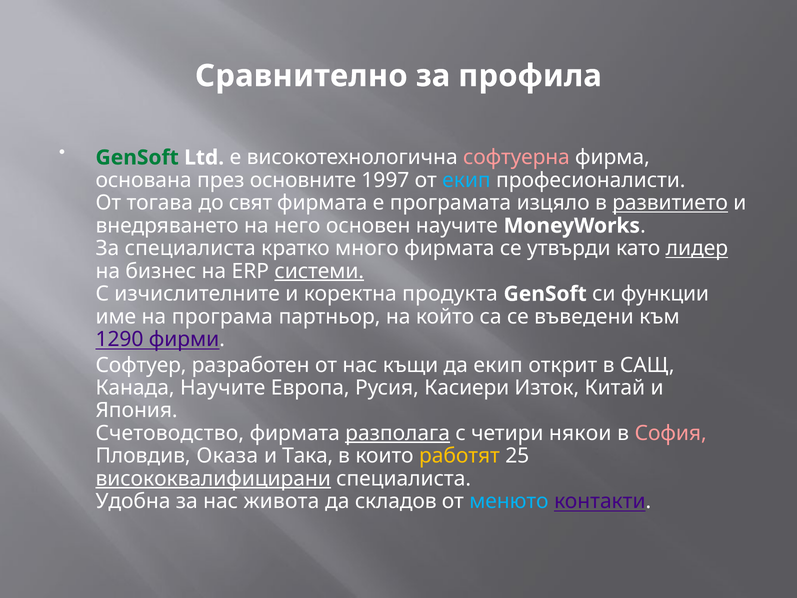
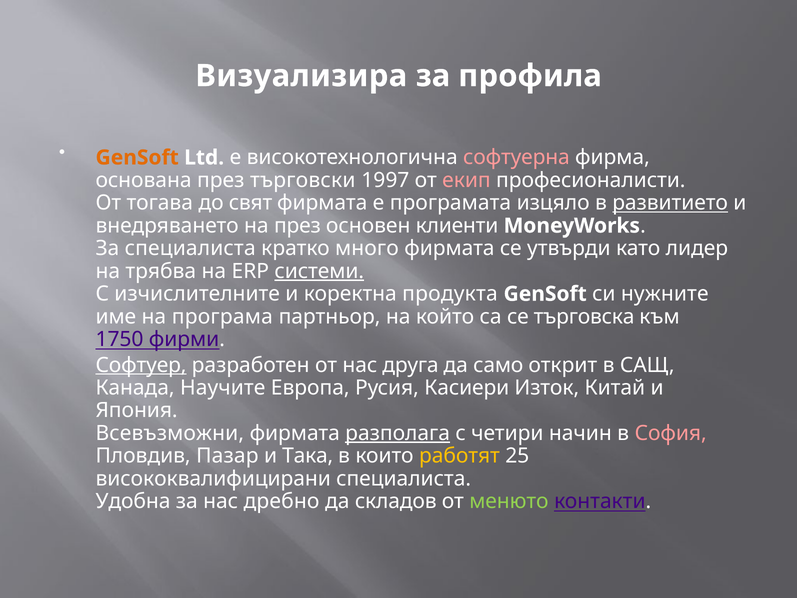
Сравнително: Сравнително -> Визуализира
GenSoft at (137, 157) colour: green -> orange
основните: основните -> търговски
екип at (466, 180) colour: light blue -> pink
на него: него -> през
основен научите: научите -> клиенти
лидер underline: present -> none
бизнес: бизнес -> трябва
функции: функции -> нужните
въведени: въведени -> търговска
1290: 1290 -> 1750
Софтуер underline: none -> present
къщи: къщи -> друга
да екип: екип -> само
Счетоводство: Счетоводство -> Всевъзможни
някои: някои -> начин
Оказа: Оказа -> Пазар
висококвалифицирани underline: present -> none
живота: живота -> дребно
менюто colour: light blue -> light green
